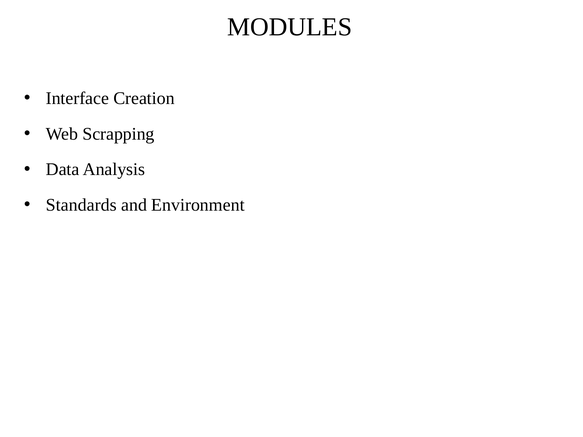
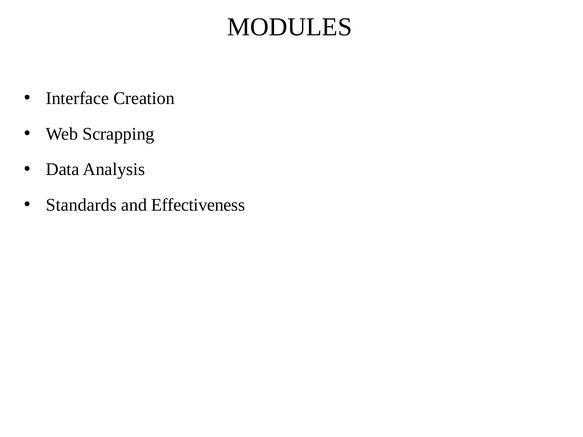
Environment: Environment -> Effectiveness
